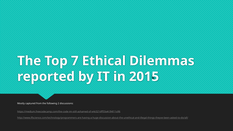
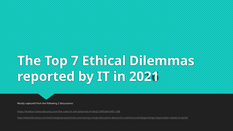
2015: 2015 -> 2021
